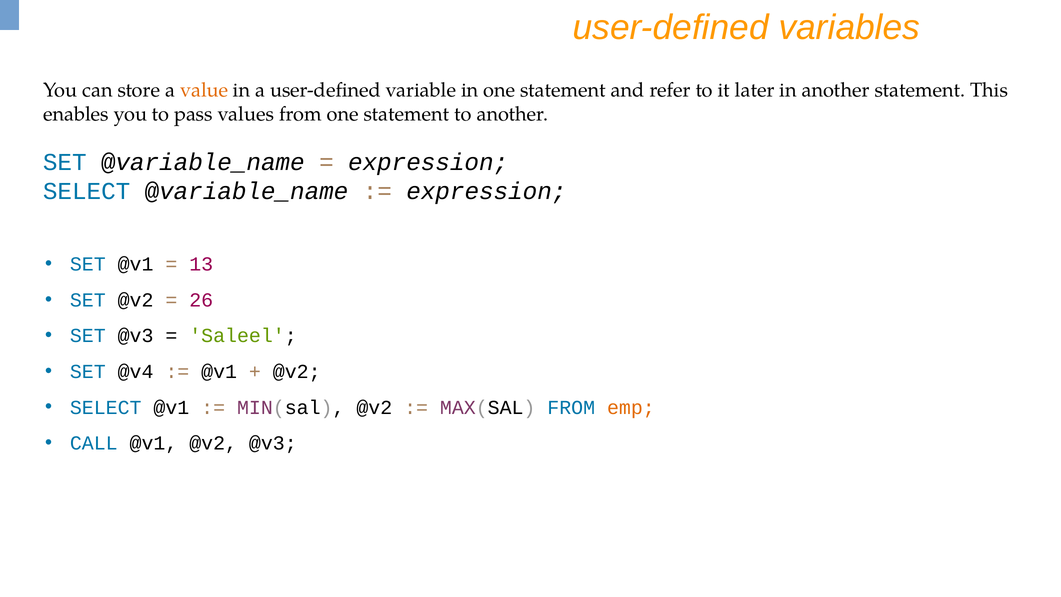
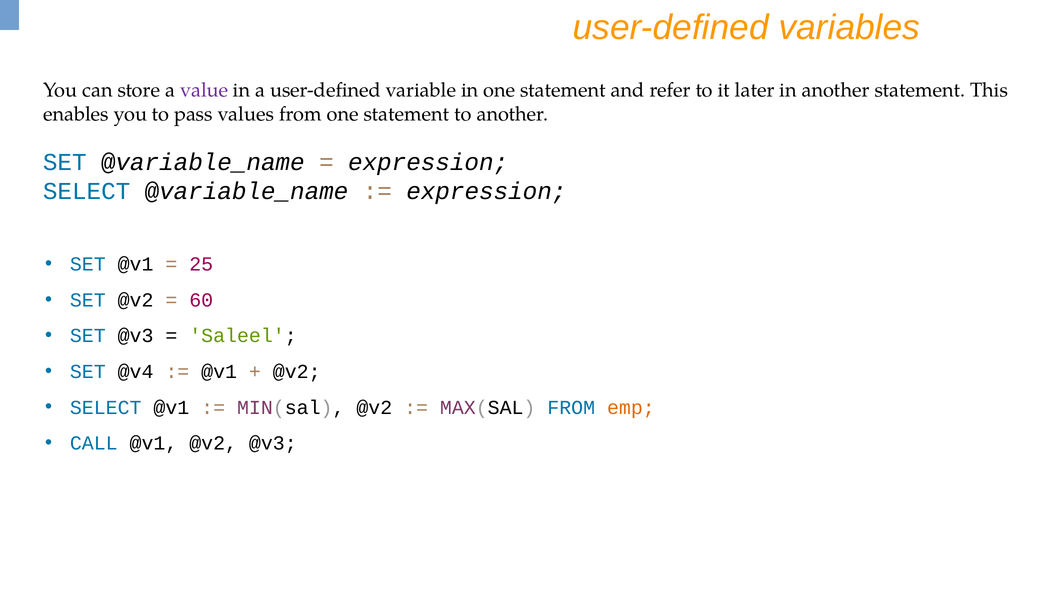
value colour: orange -> purple
13: 13 -> 25
26: 26 -> 60
